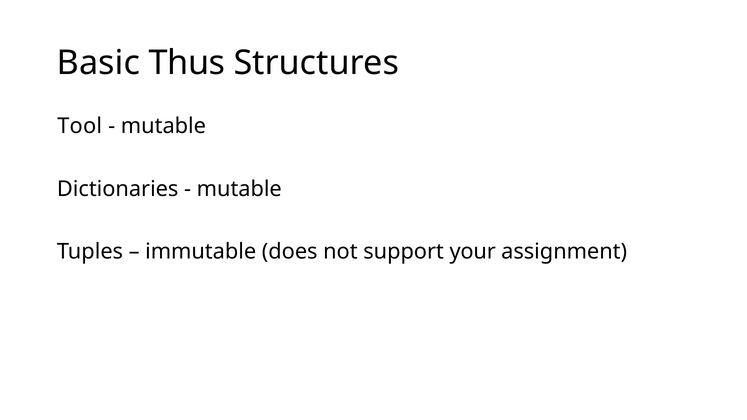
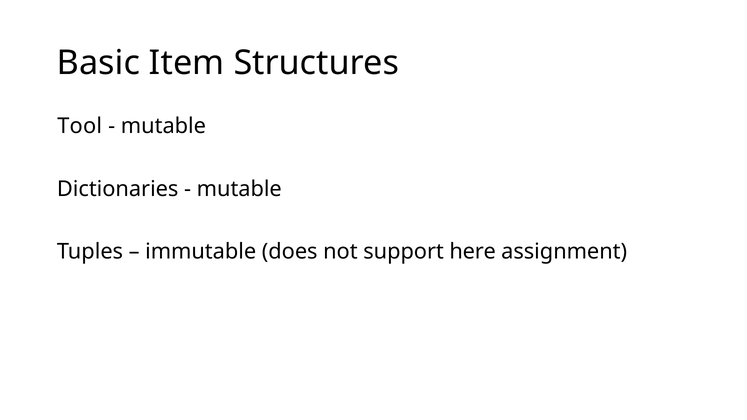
Thus: Thus -> Item
your: your -> here
